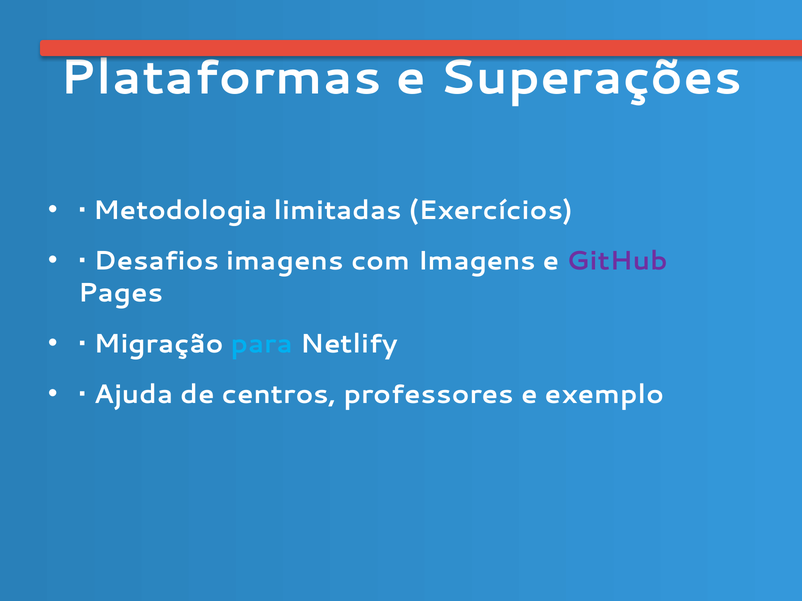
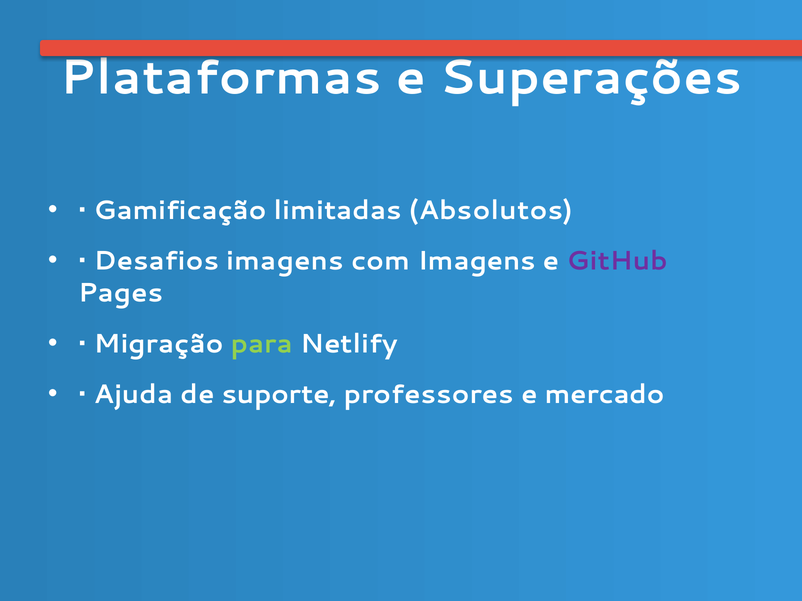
Metodologia: Metodologia -> Gamificação
Exercícios: Exercícios -> Absolutos
para colour: light blue -> light green
centros: centros -> suporte
exemplo: exemplo -> mercado
